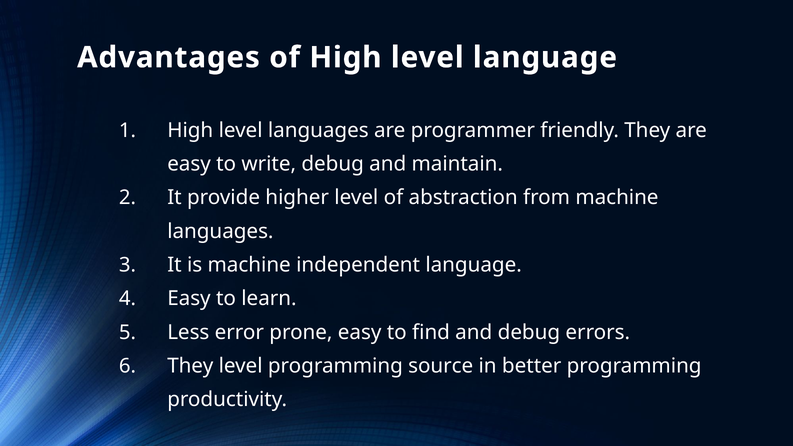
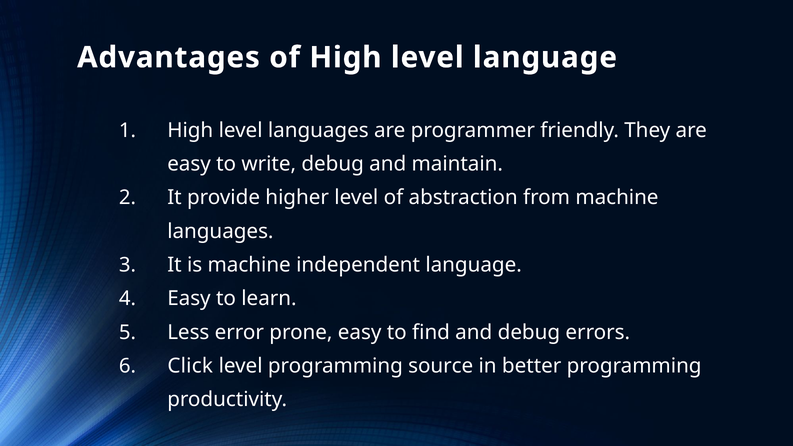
They at (190, 366): They -> Click
